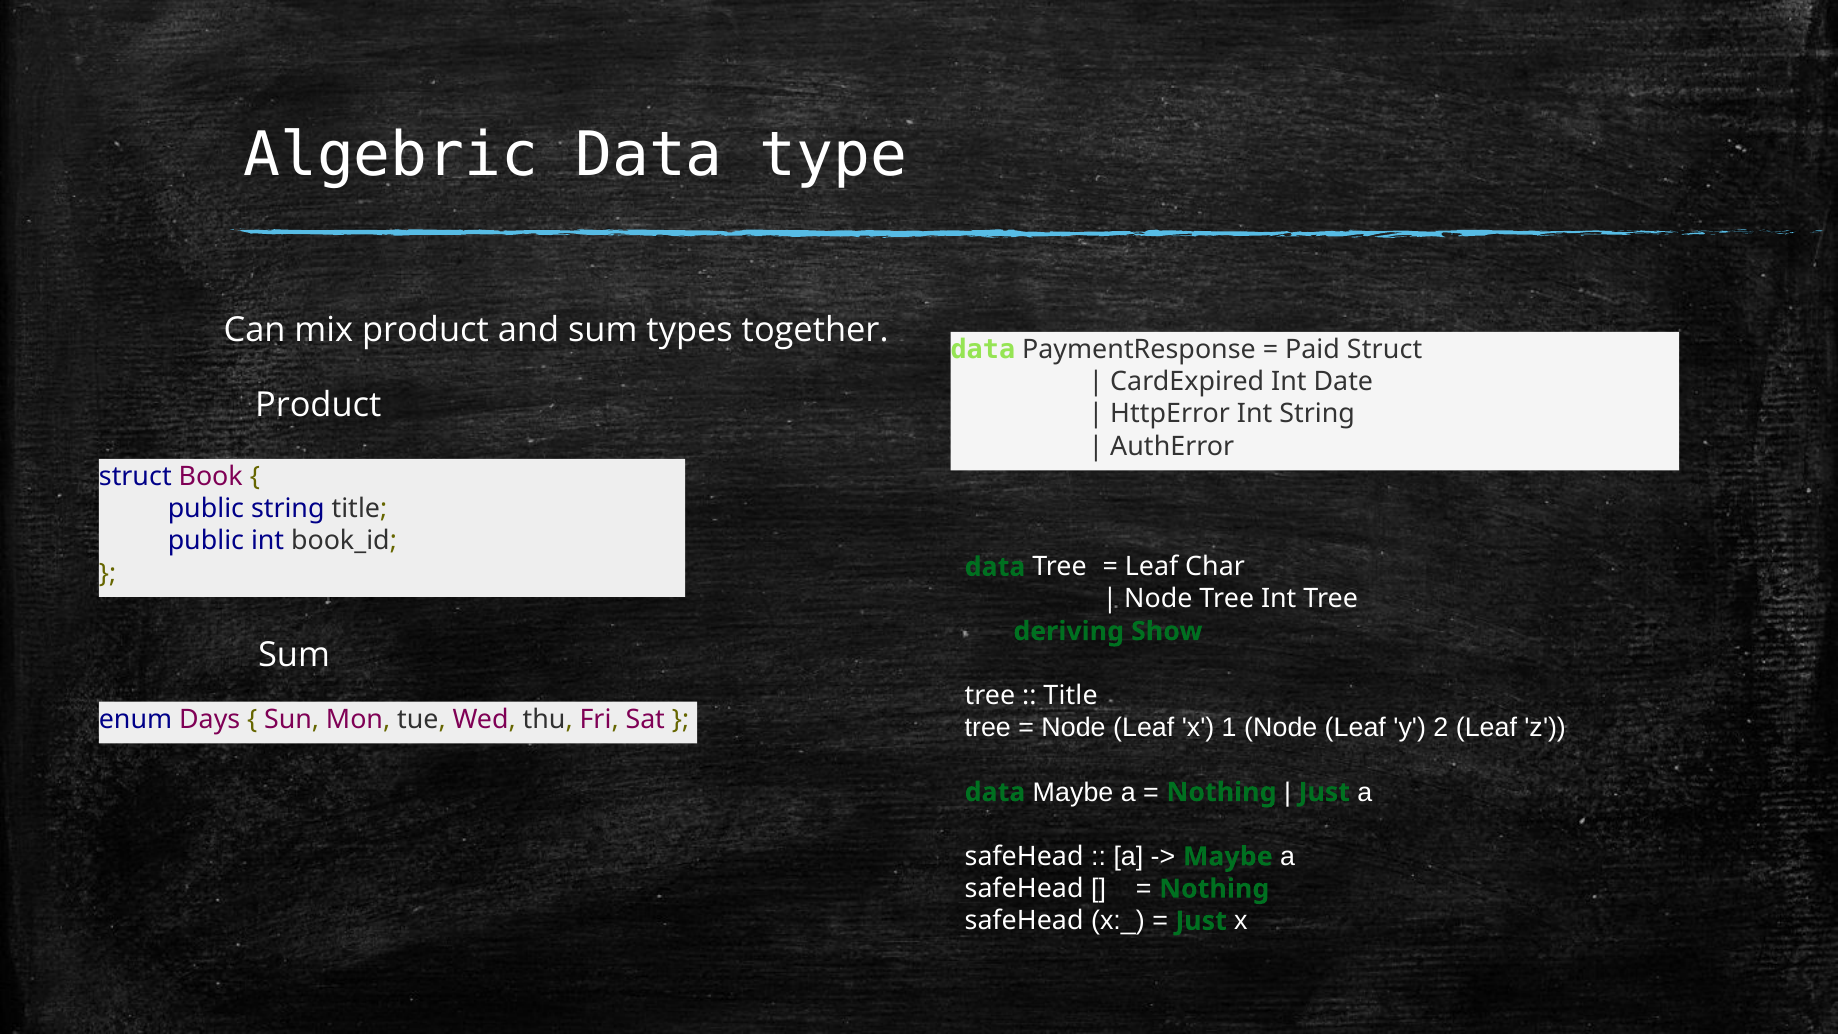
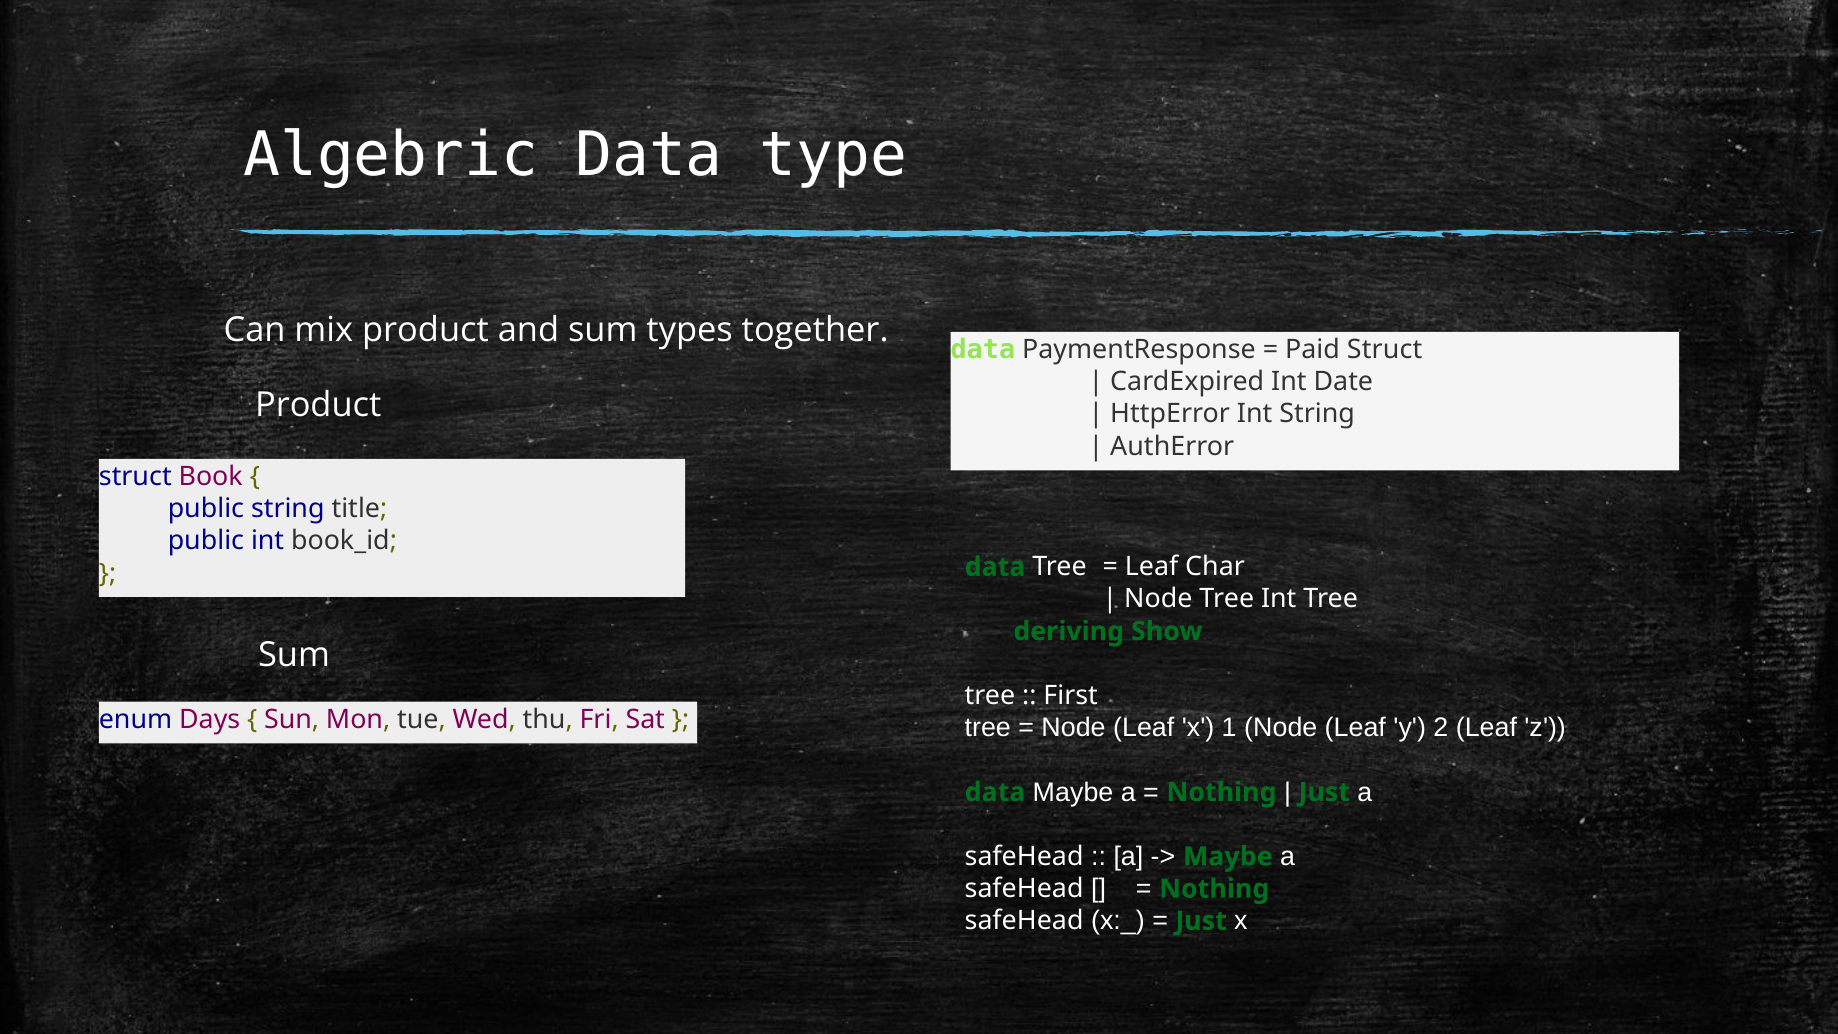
Title at (1071, 696): Title -> First
